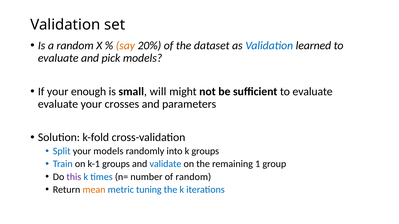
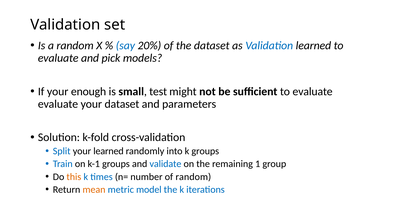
say colour: orange -> blue
will: will -> test
your crosses: crosses -> dataset
your models: models -> learned
this colour: purple -> orange
tuning: tuning -> model
